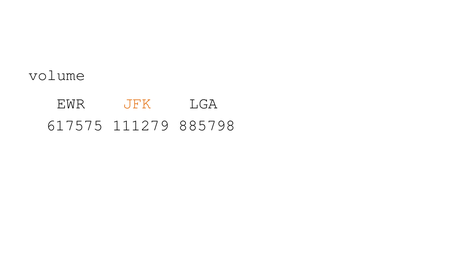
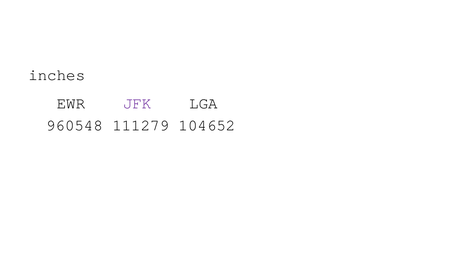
volume: volume -> inches
JFK colour: orange -> purple
617575: 617575 -> 960548
885798: 885798 -> 104652
